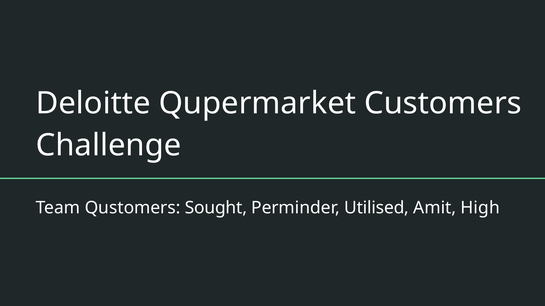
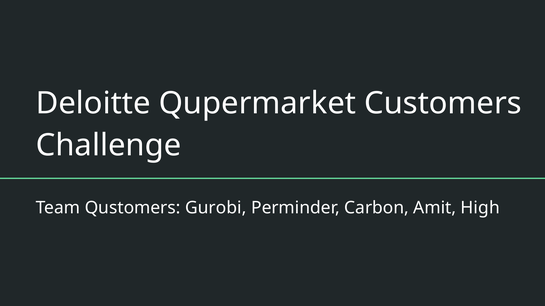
Sought: Sought -> Gurobi
Utilised: Utilised -> Carbon
